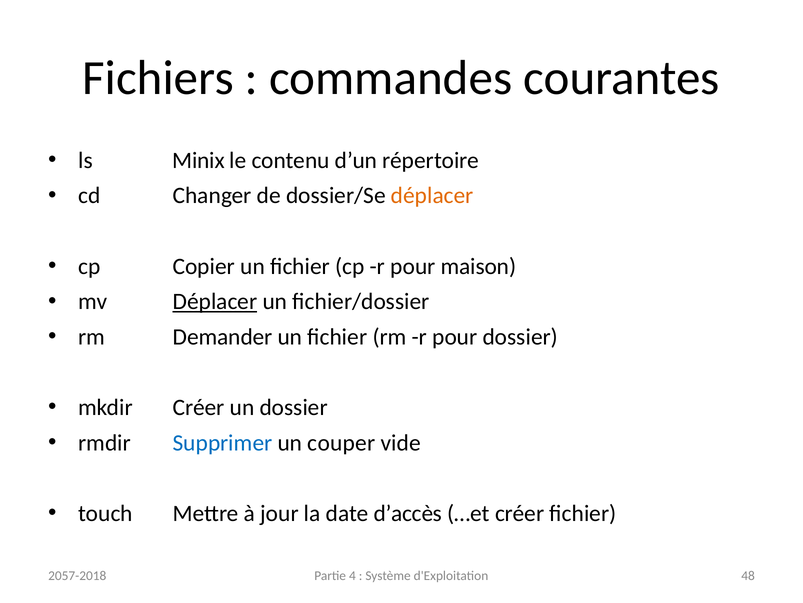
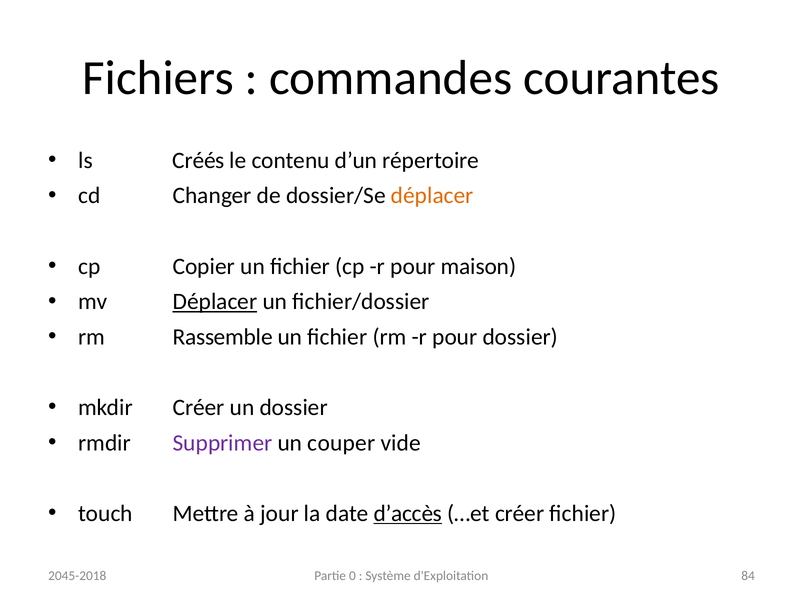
Minix: Minix -> Créés
Demander: Demander -> Rassemble
Supprimer colour: blue -> purple
d’accès underline: none -> present
4: 4 -> 0
48: 48 -> 84
2057-2018: 2057-2018 -> 2045-2018
